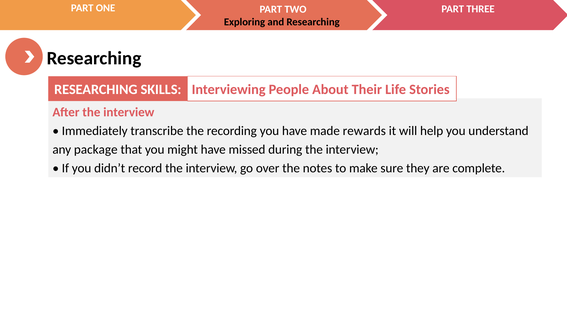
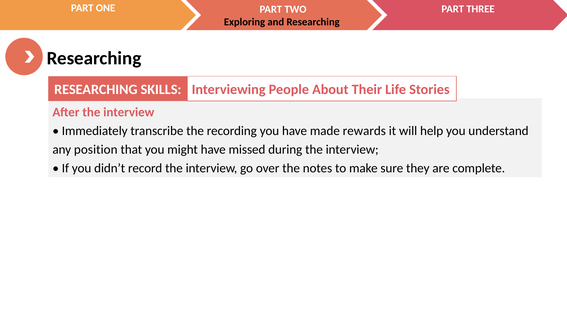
package: package -> position
